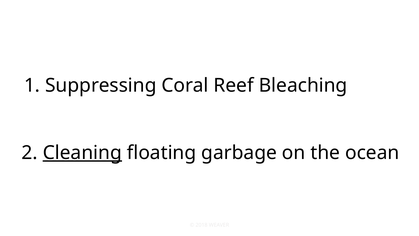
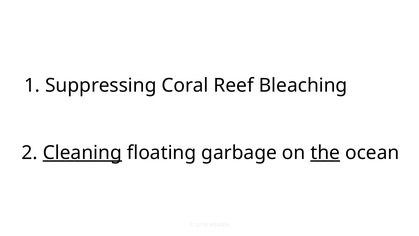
the underline: none -> present
